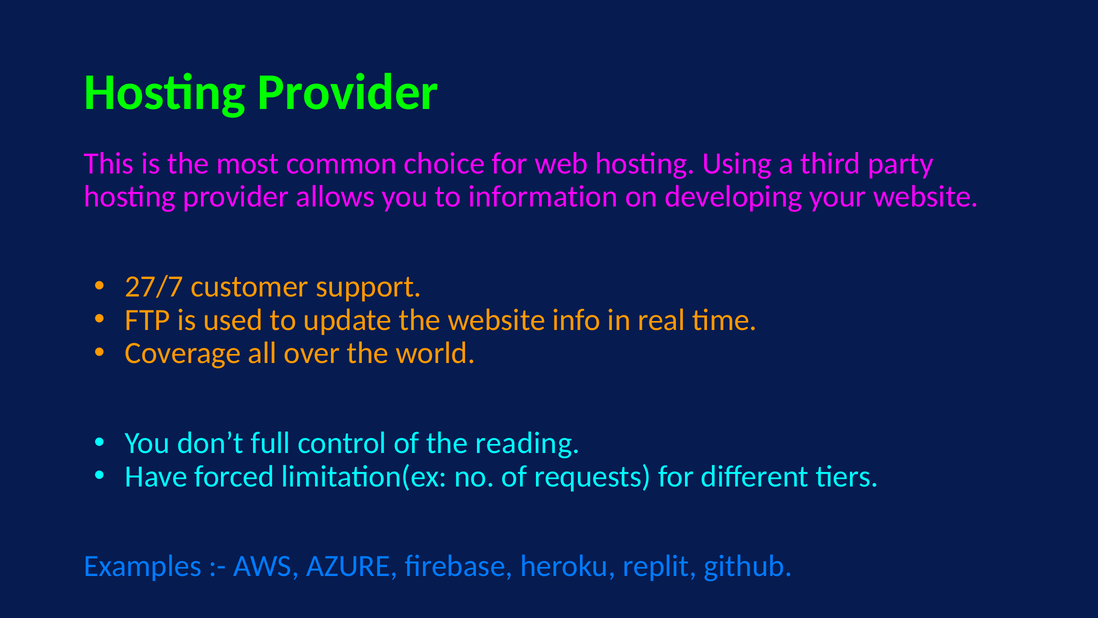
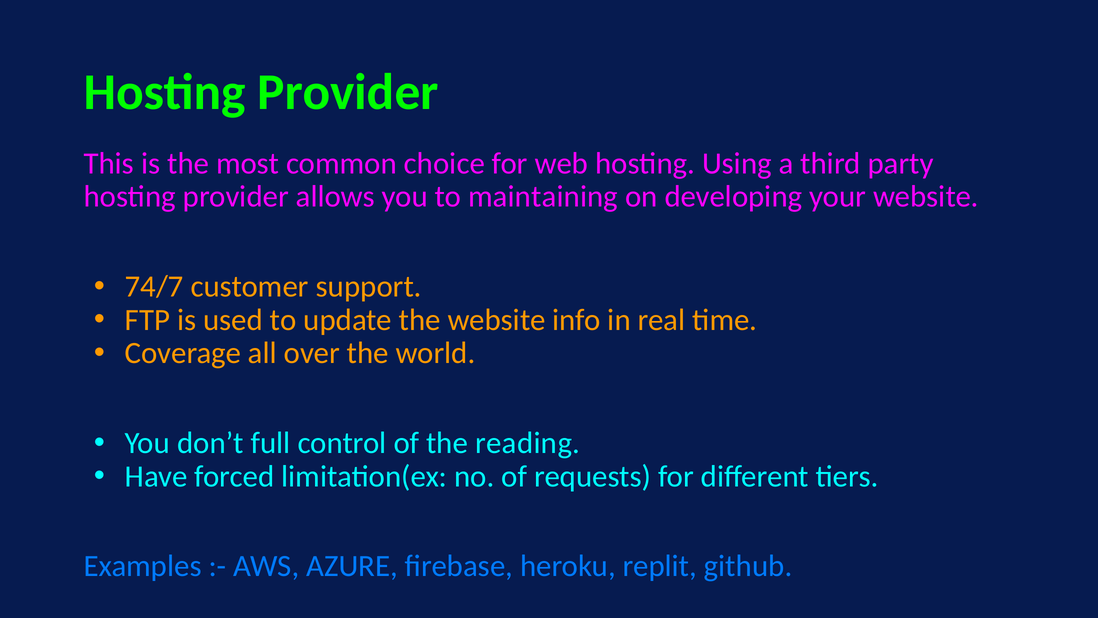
information: information -> maintaining
27/7: 27/7 -> 74/7
